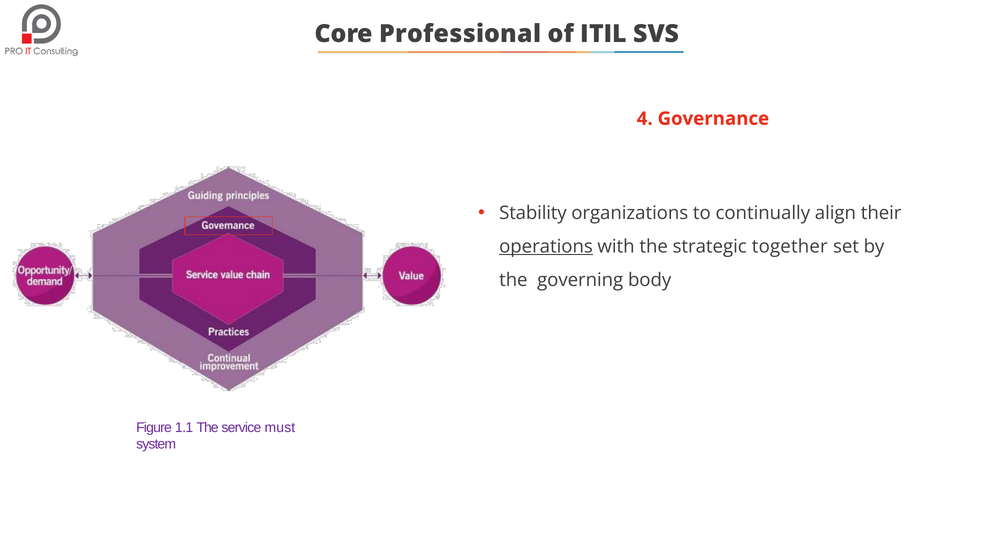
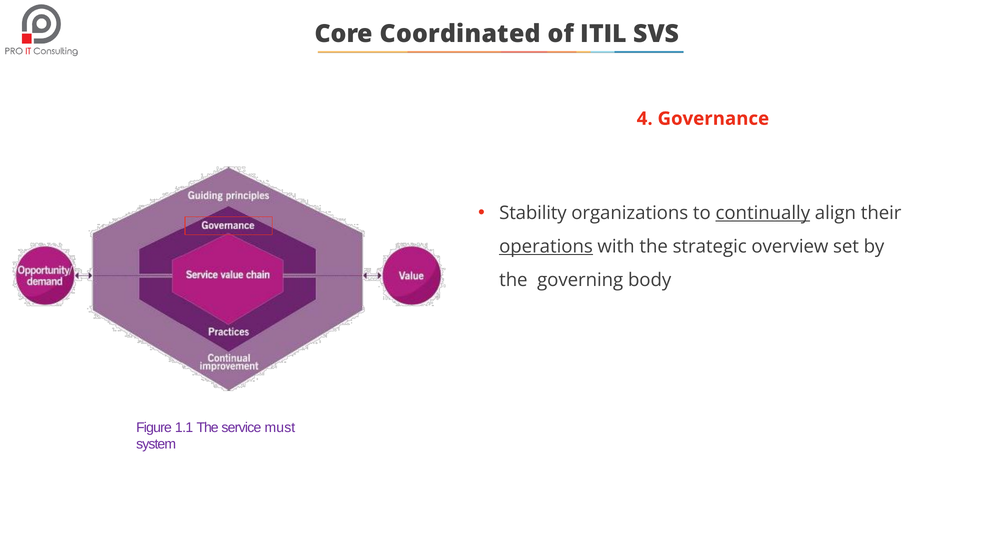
Professional: Professional -> Coordinated
continually underline: none -> present
together: together -> overview
